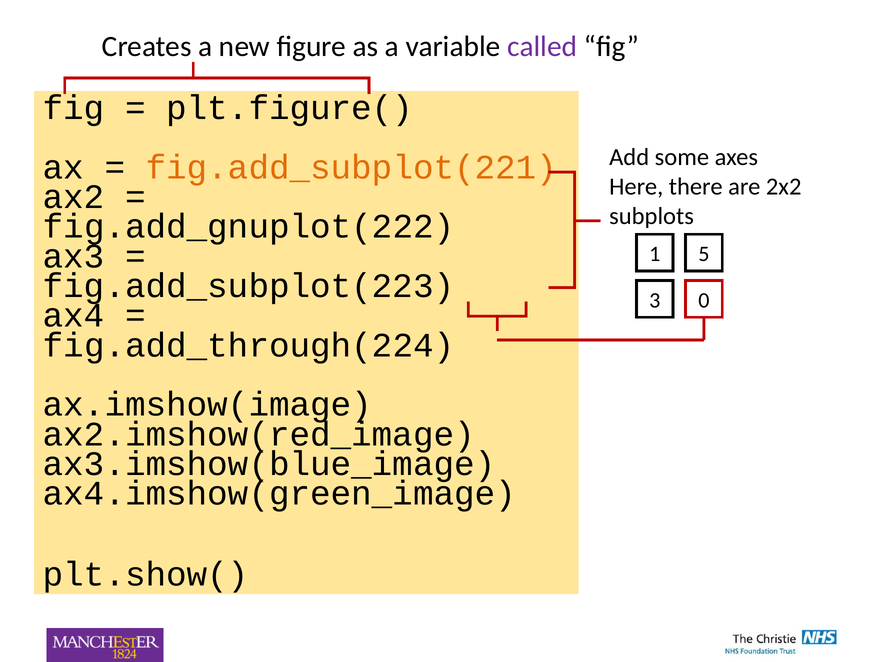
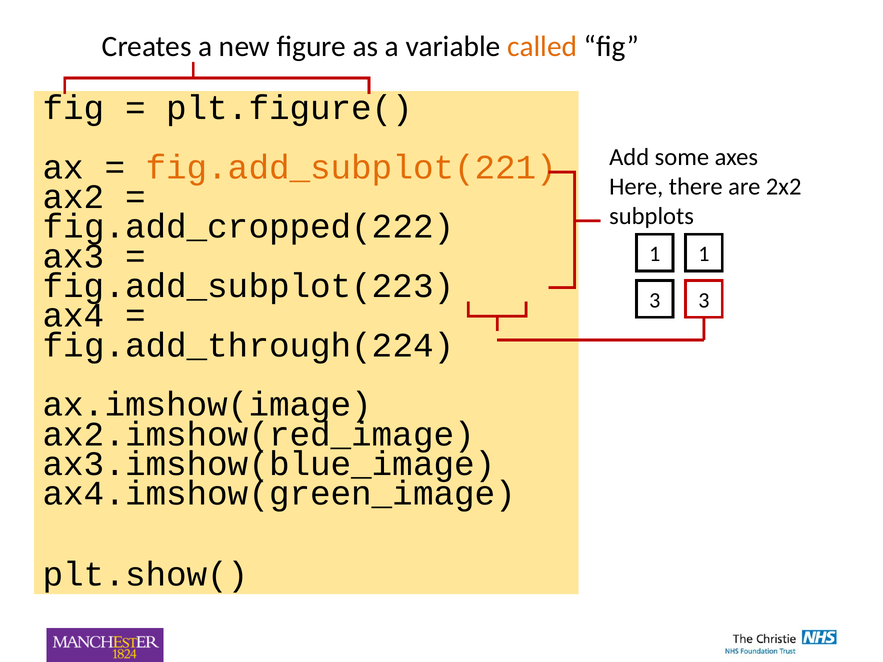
called colour: purple -> orange
fig.add_gnuplot(222: fig.add_gnuplot(222 -> fig.add_cropped(222
1 5: 5 -> 1
3 0: 0 -> 3
